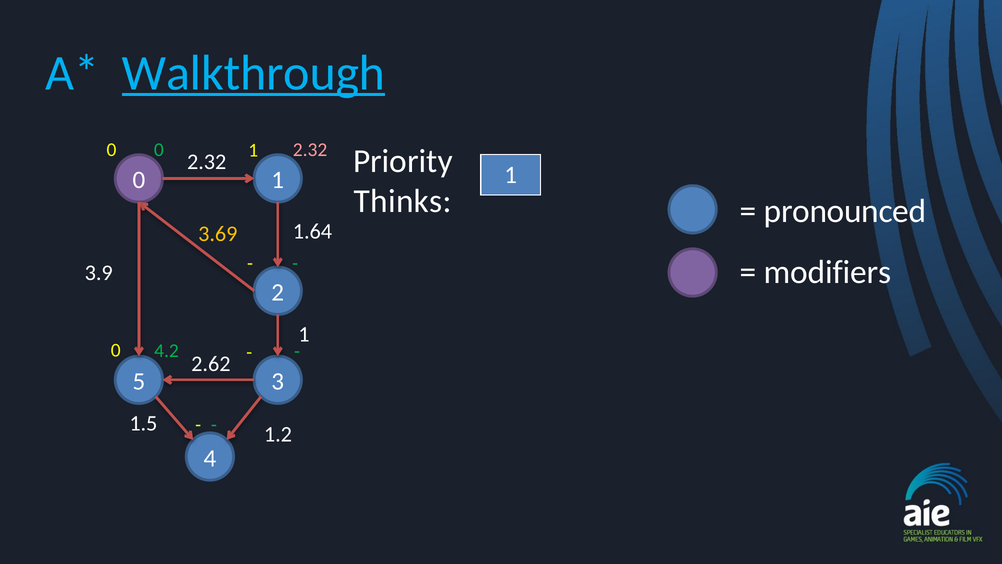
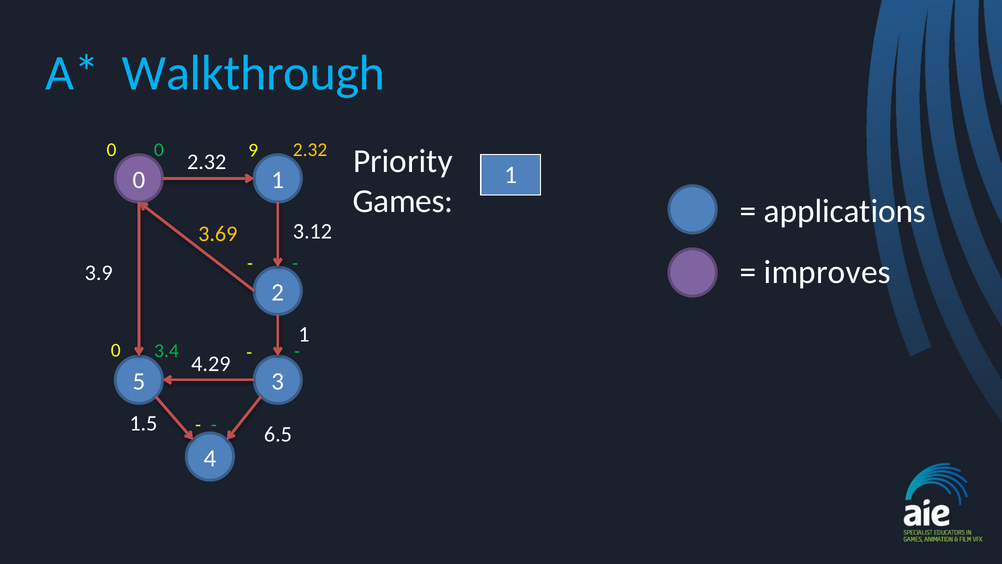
Walkthrough underline: present -> none
0 1: 1 -> 9
2.32 at (310, 150) colour: pink -> yellow
Thinks: Thinks -> Games
pronounced: pronounced -> applications
1.64: 1.64 -> 3.12
modifiers: modifiers -> improves
4.2: 4.2 -> 3.4
2.62: 2.62 -> 4.29
1.2: 1.2 -> 6.5
